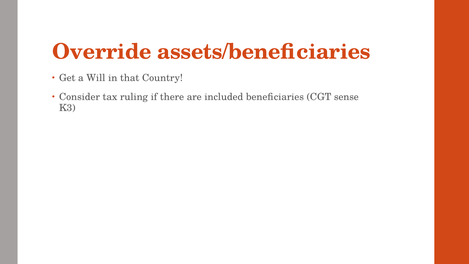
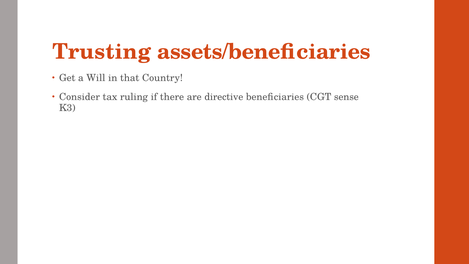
Override: Override -> Trusting
included: included -> directive
